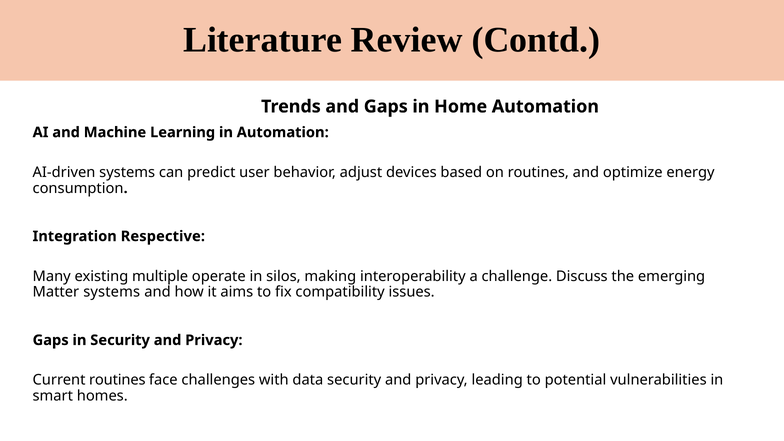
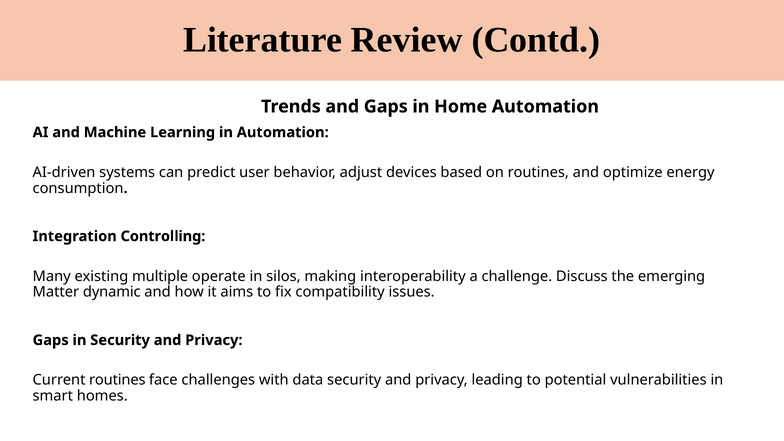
Respective: Respective -> Controlling
Matter systems: systems -> dynamic
